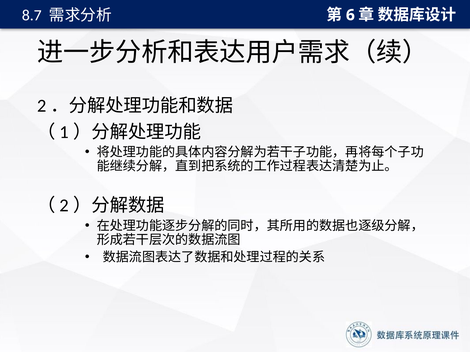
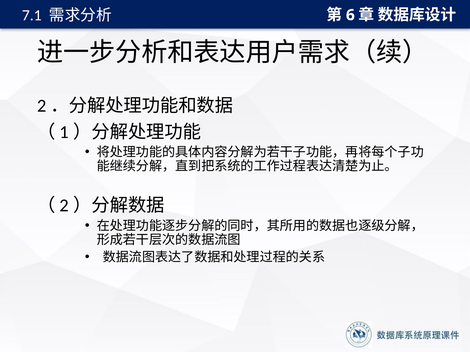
8.7: 8.7 -> 7.1
